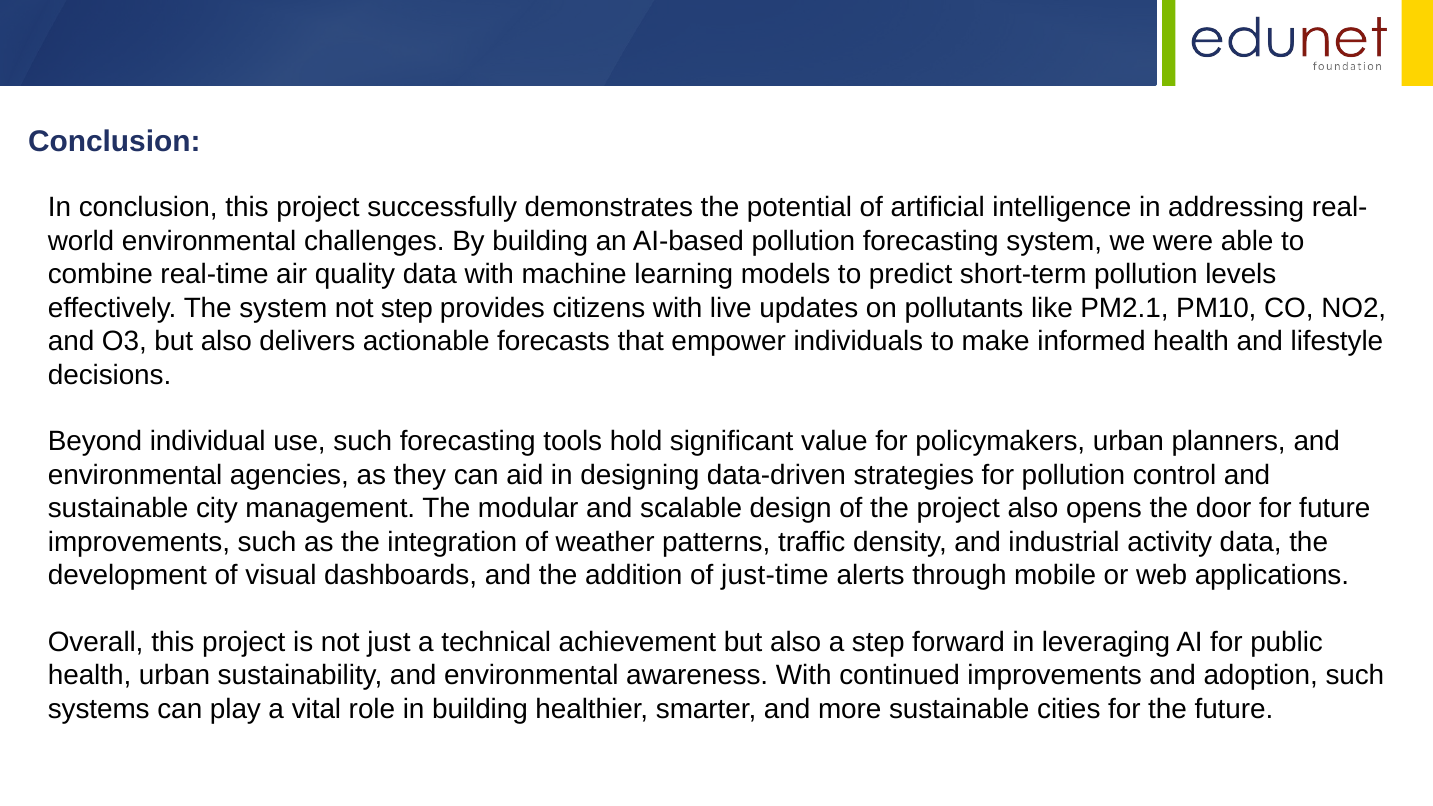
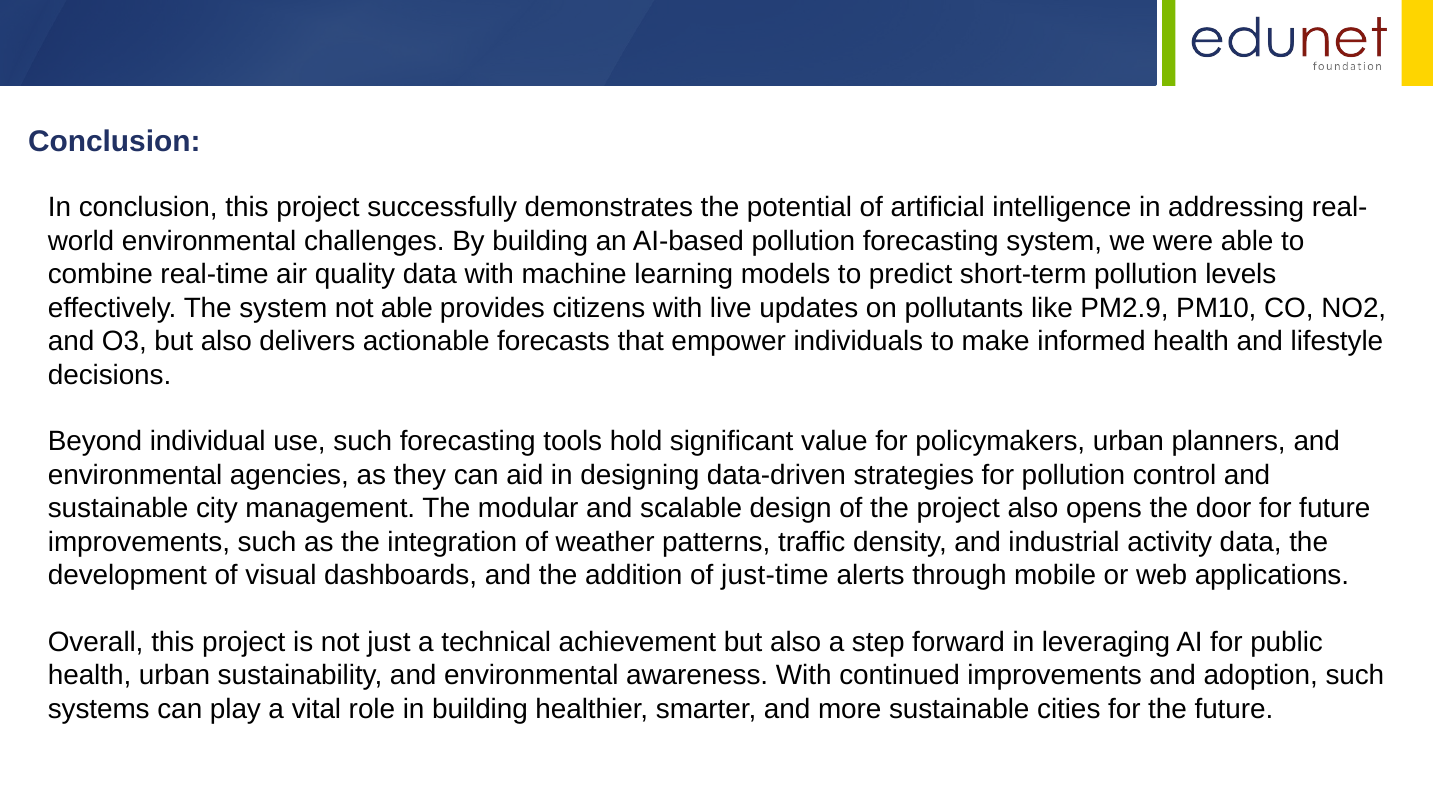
not step: step -> able
PM2.1: PM2.1 -> PM2.9
